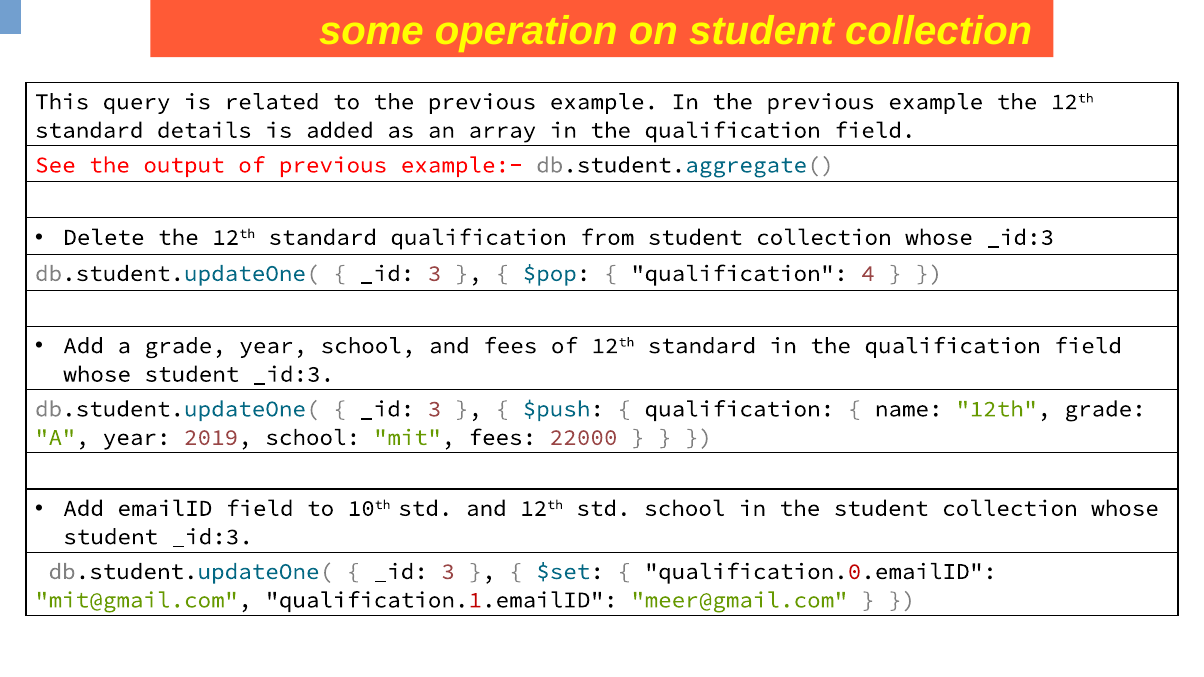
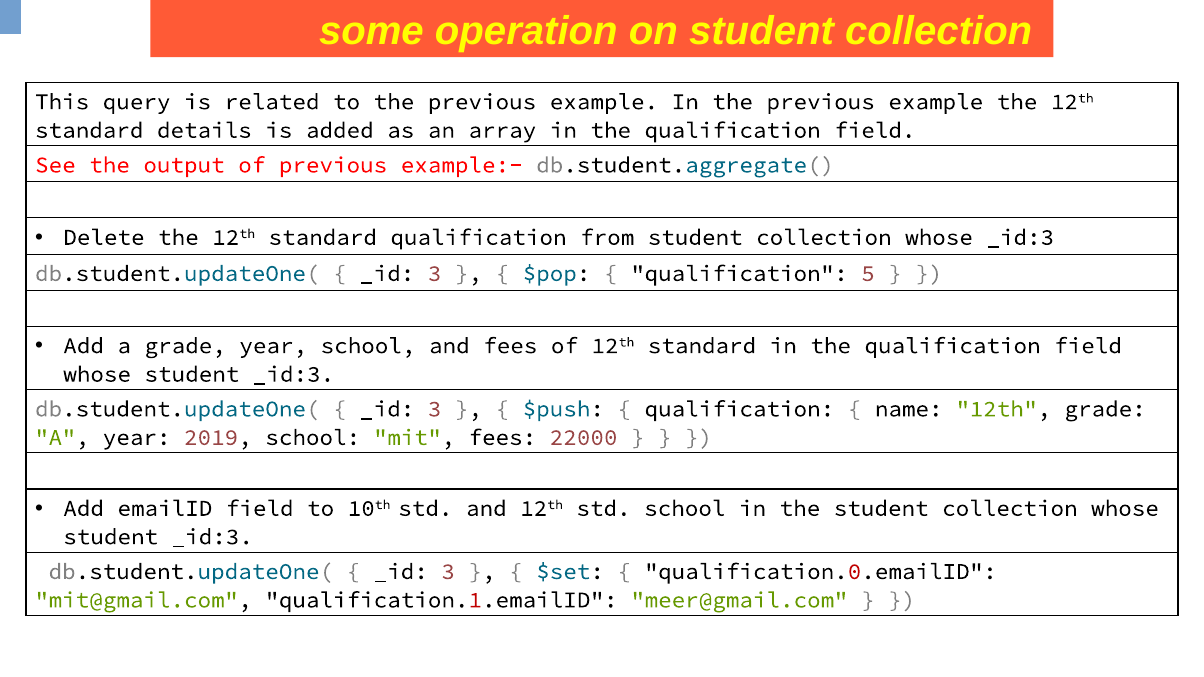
4: 4 -> 5
